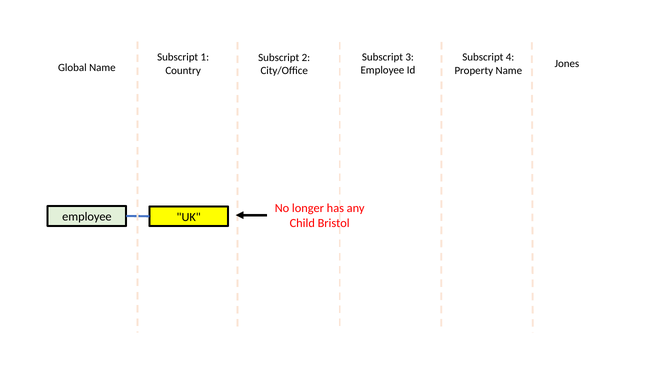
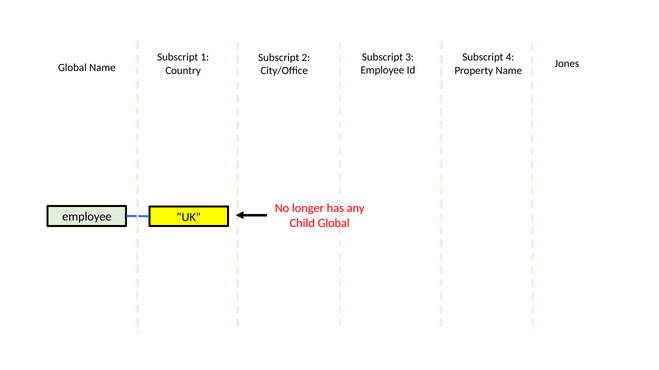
Child Bristol: Bristol -> Global
